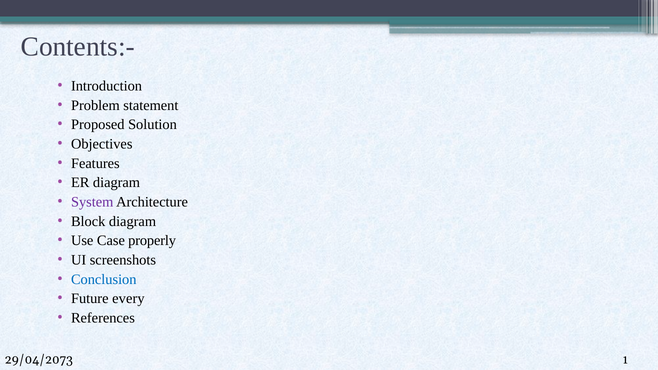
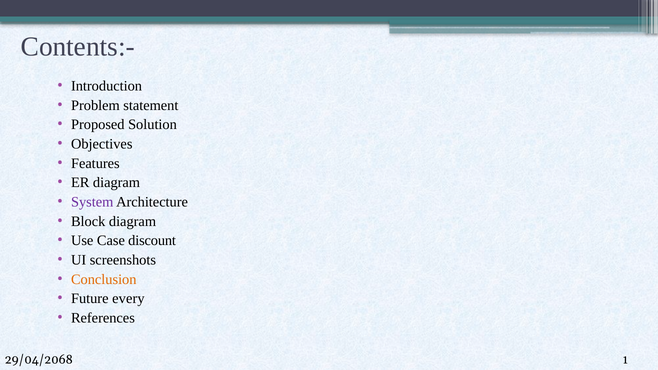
properly: properly -> discount
Conclusion colour: blue -> orange
29/04/2073: 29/04/2073 -> 29/04/2068
